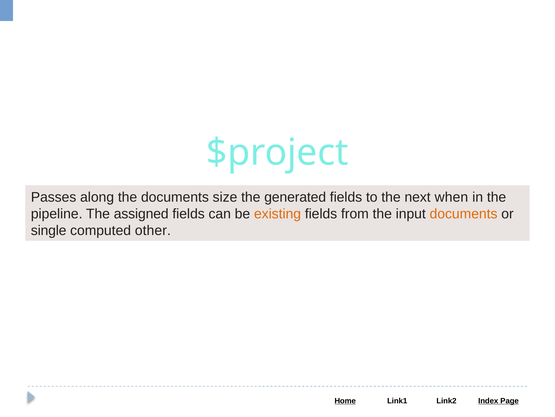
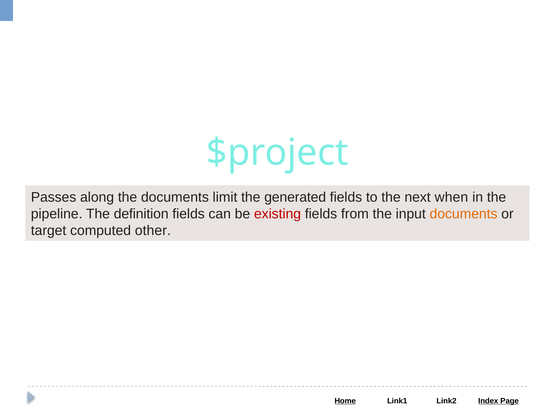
size: size -> limit
assigned: assigned -> definition
existing colour: orange -> red
single: single -> target
